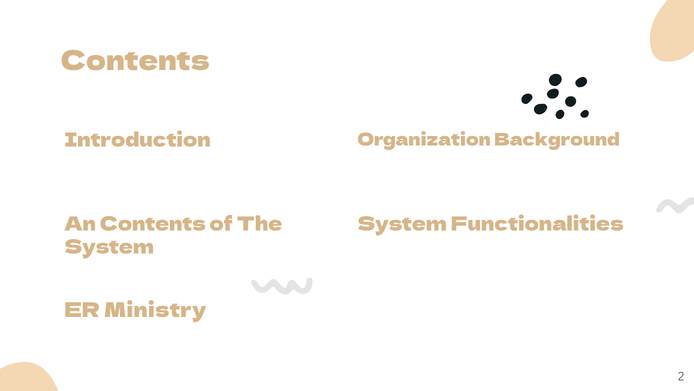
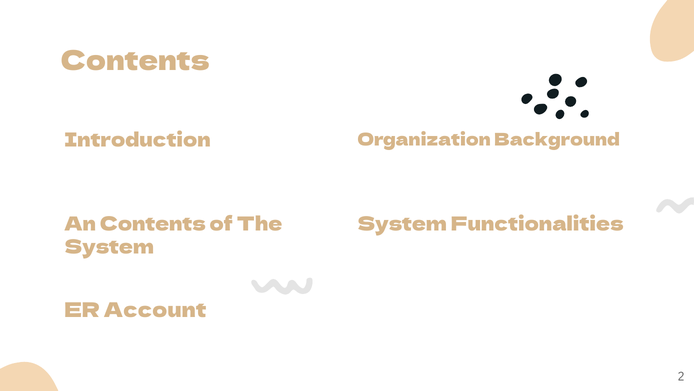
Ministry: Ministry -> Account
